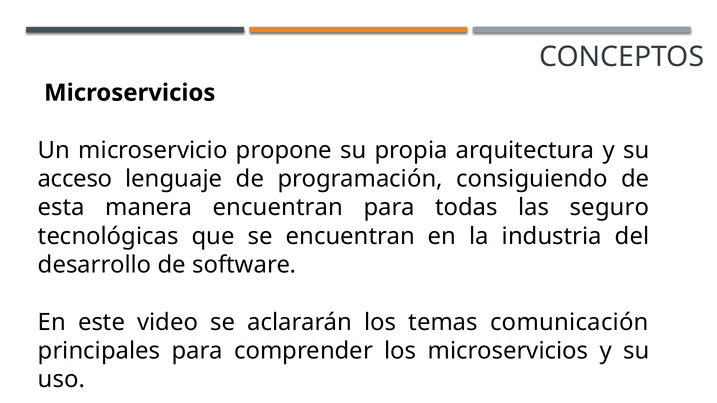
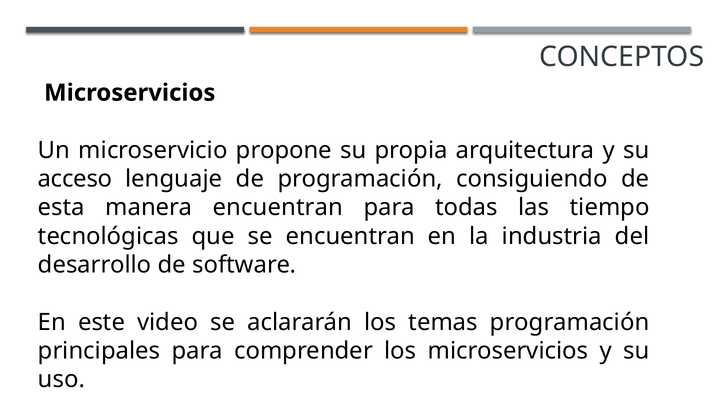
seguro: seguro -> tiempo
temas comunicación: comunicación -> programación
